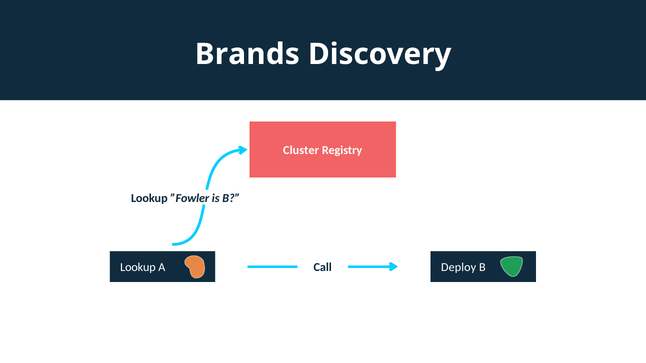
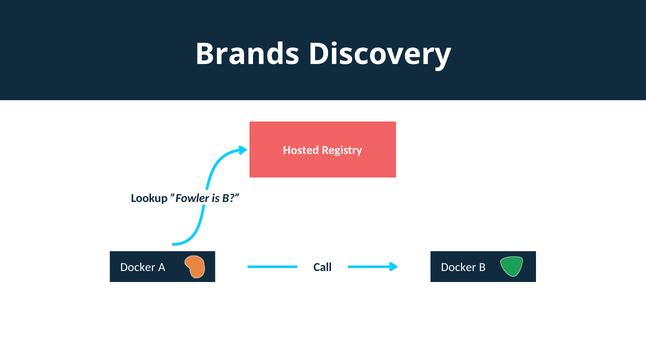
Cluster: Cluster -> Hosted
Lookup at (138, 268): Lookup -> Docker
A Deploy: Deploy -> Docker
